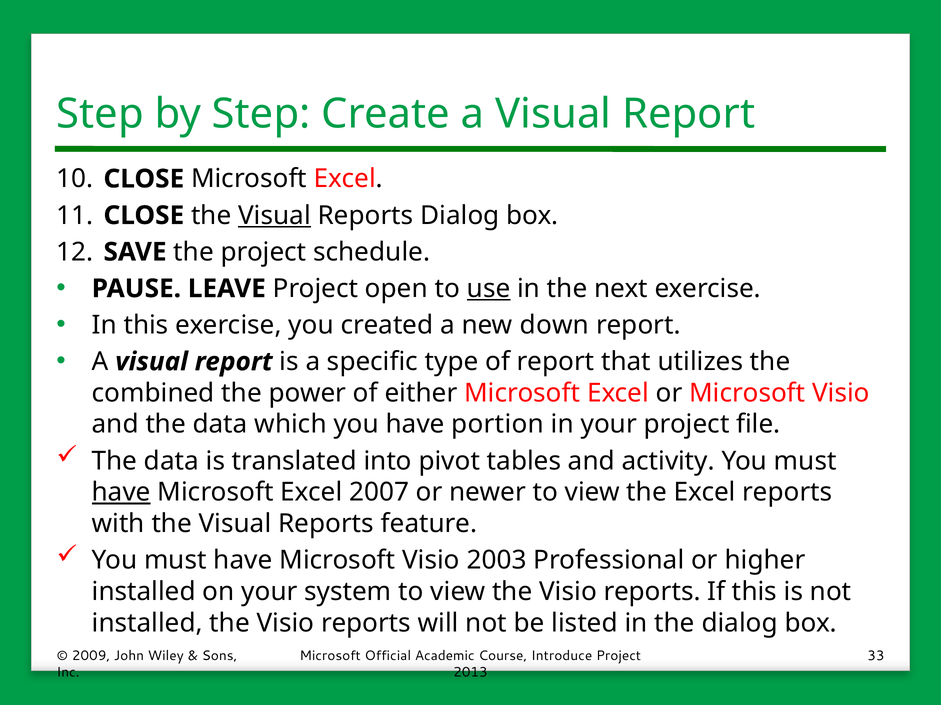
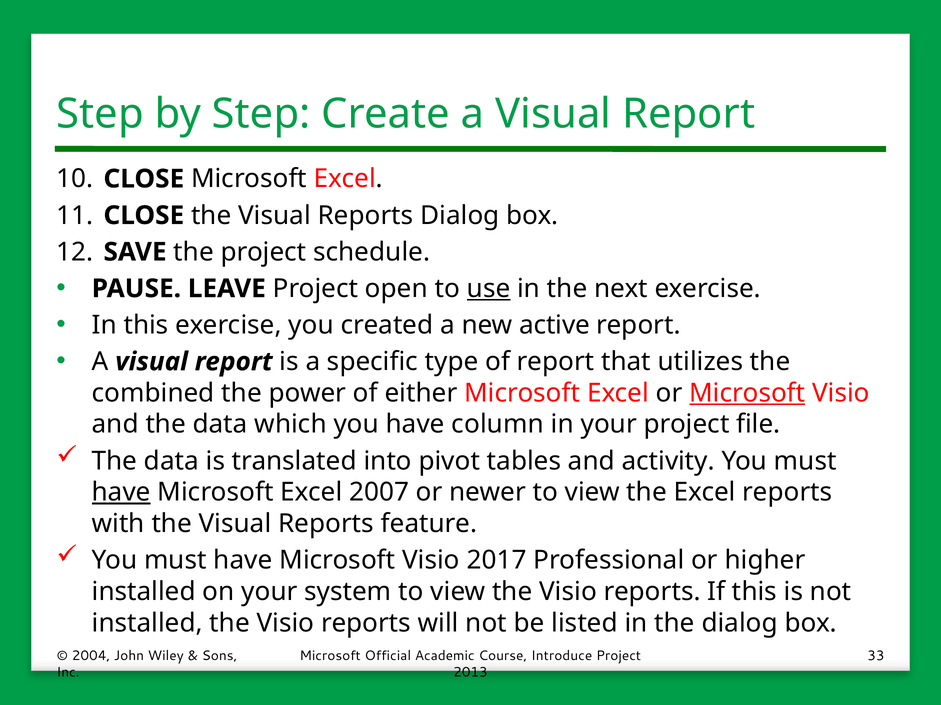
Visual at (275, 216) underline: present -> none
down: down -> active
Microsoft at (747, 393) underline: none -> present
portion: portion -> column
2003: 2003 -> 2017
2009: 2009 -> 2004
